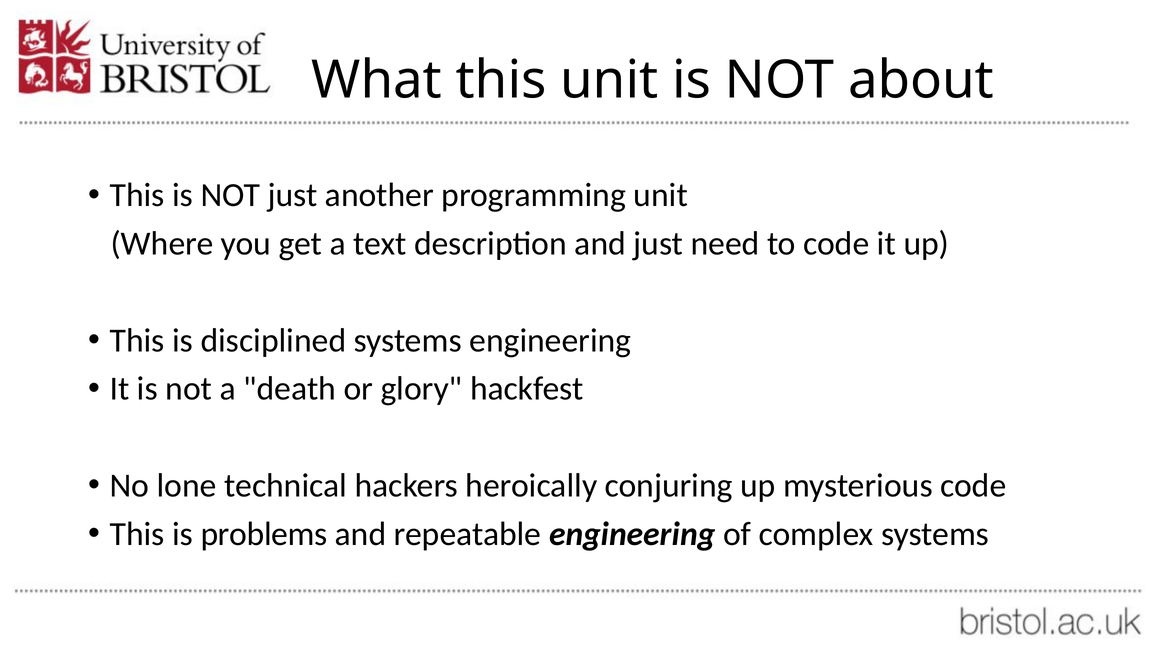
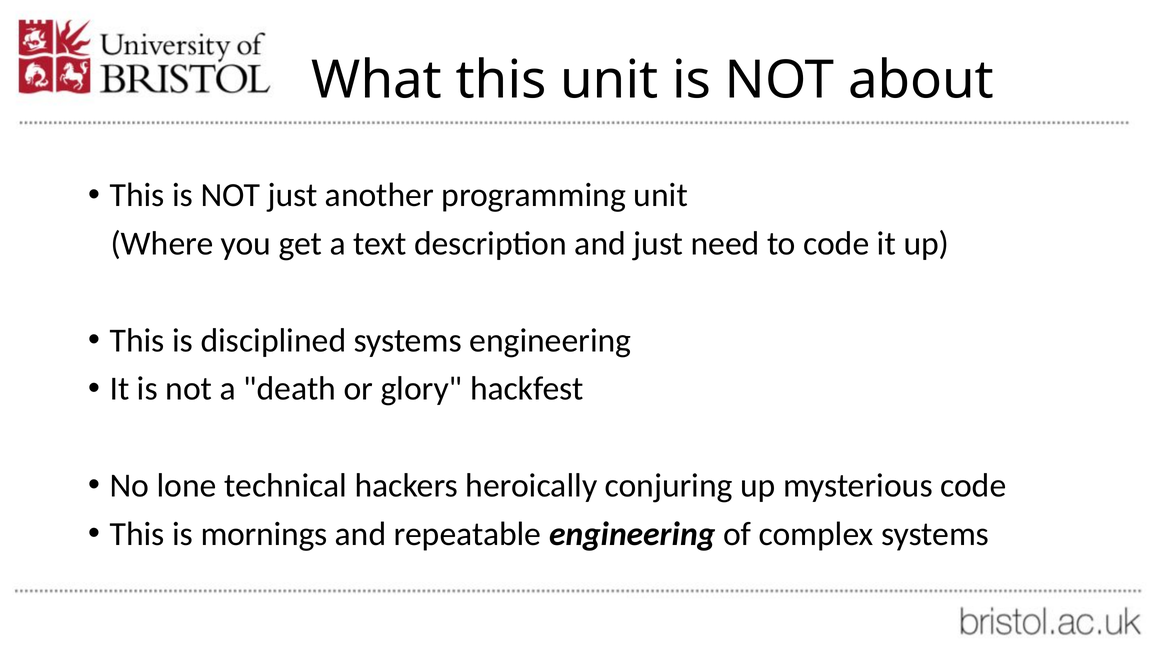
problems: problems -> mornings
